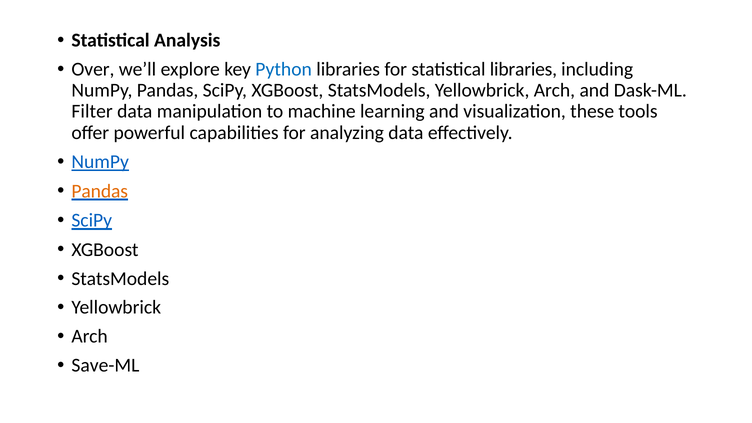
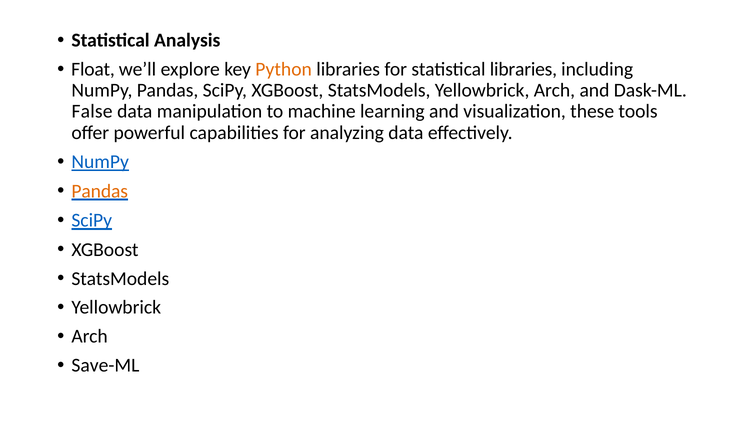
Over: Over -> Float
Python colour: blue -> orange
Filter: Filter -> False
